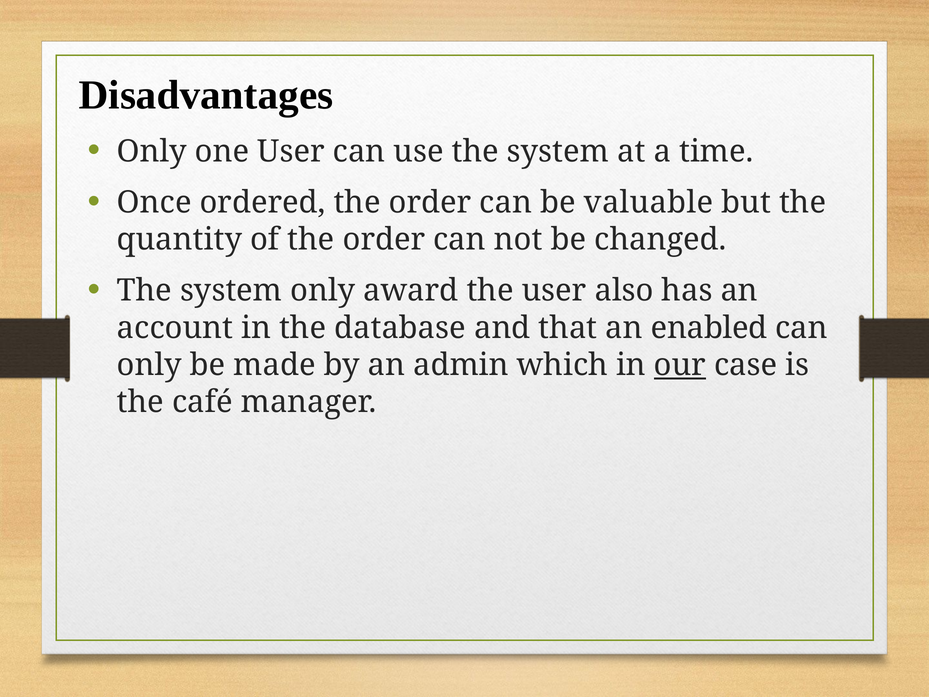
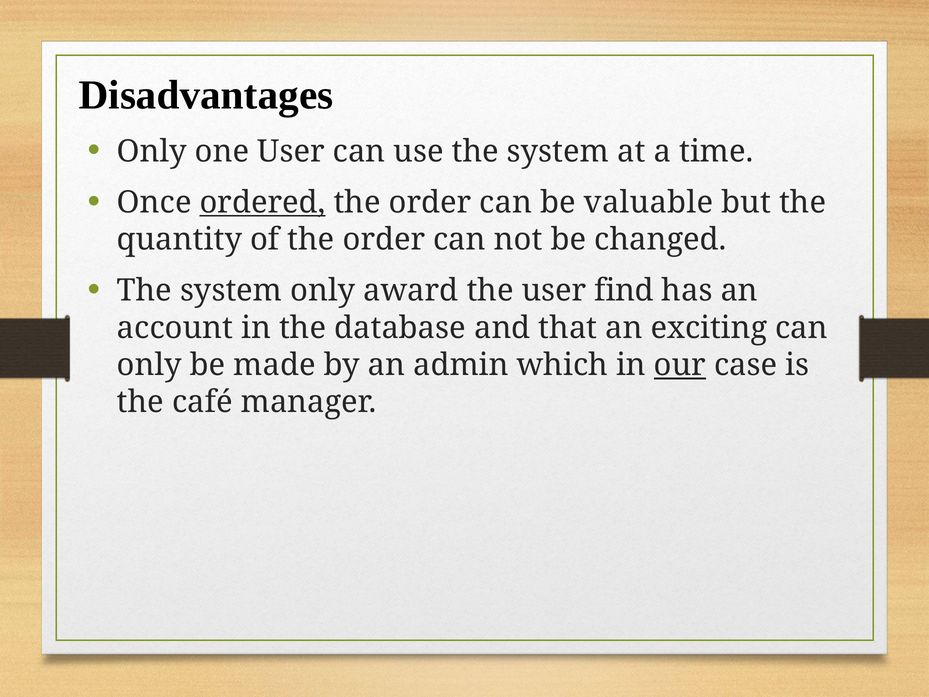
ordered underline: none -> present
also: also -> find
enabled: enabled -> exciting
